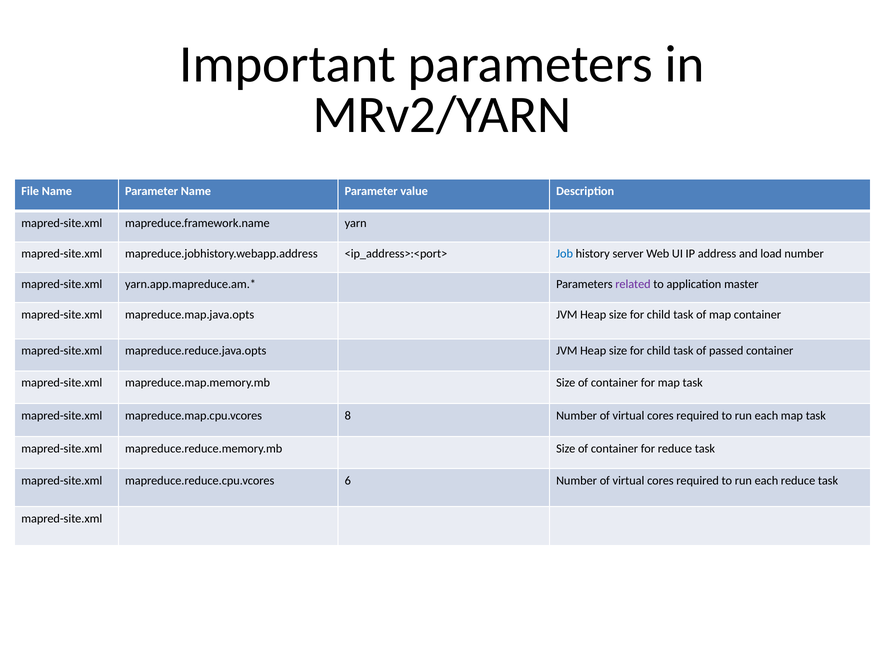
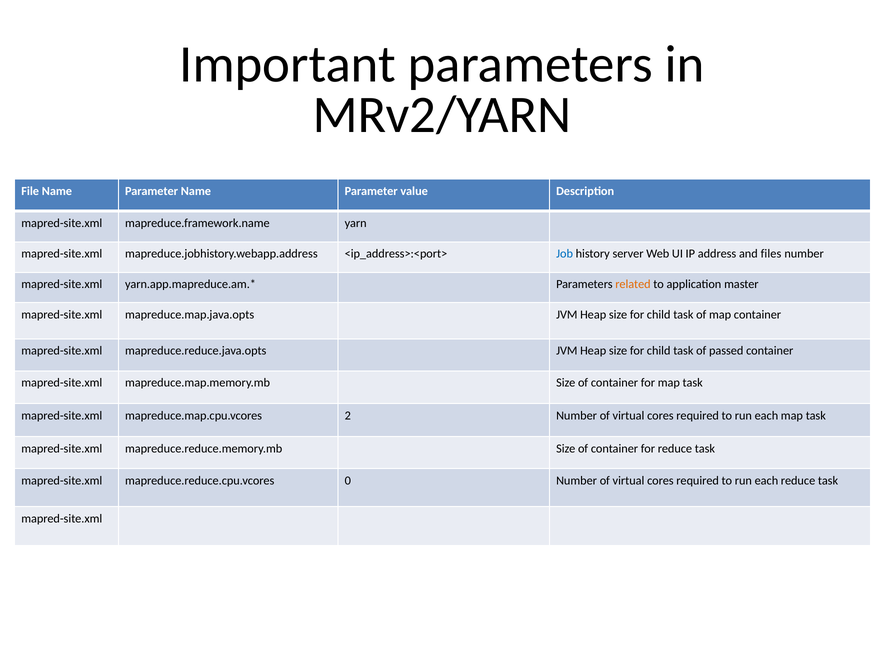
load: load -> files
related colour: purple -> orange
8: 8 -> 2
6: 6 -> 0
